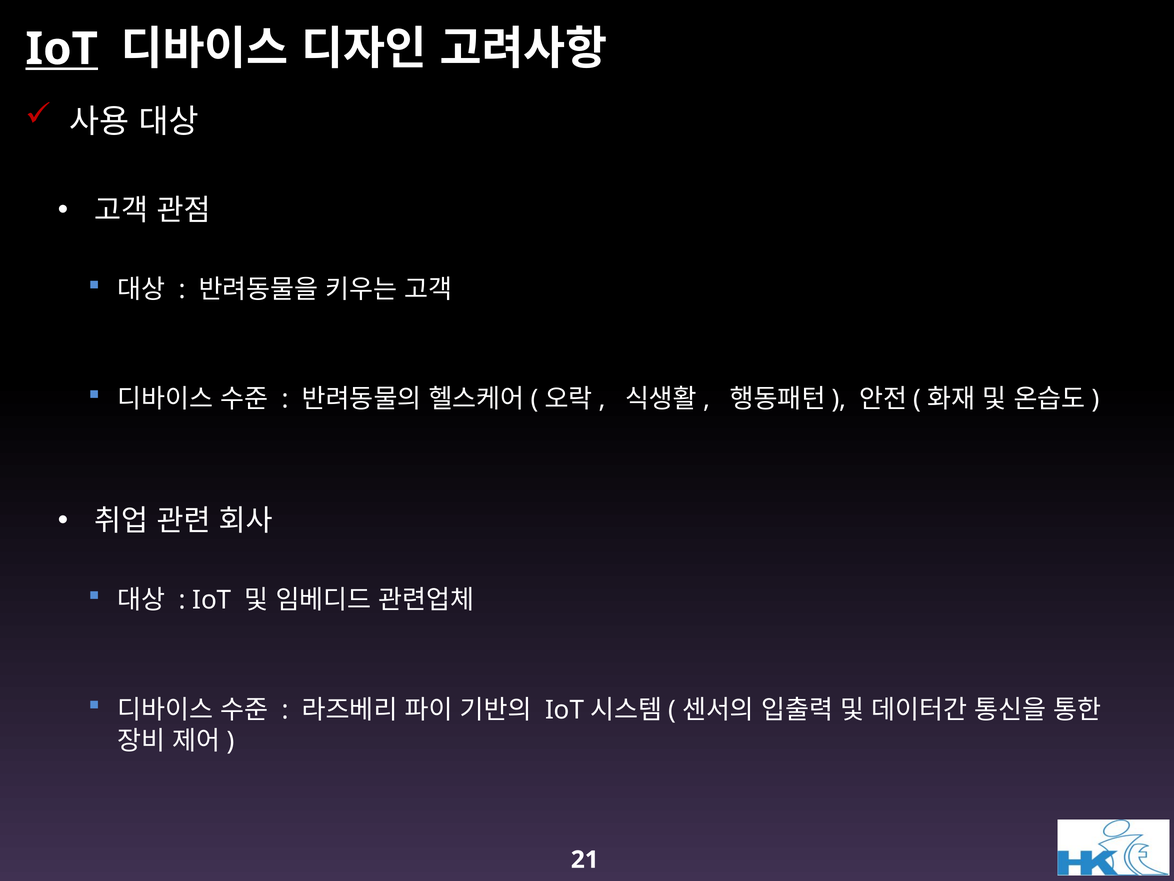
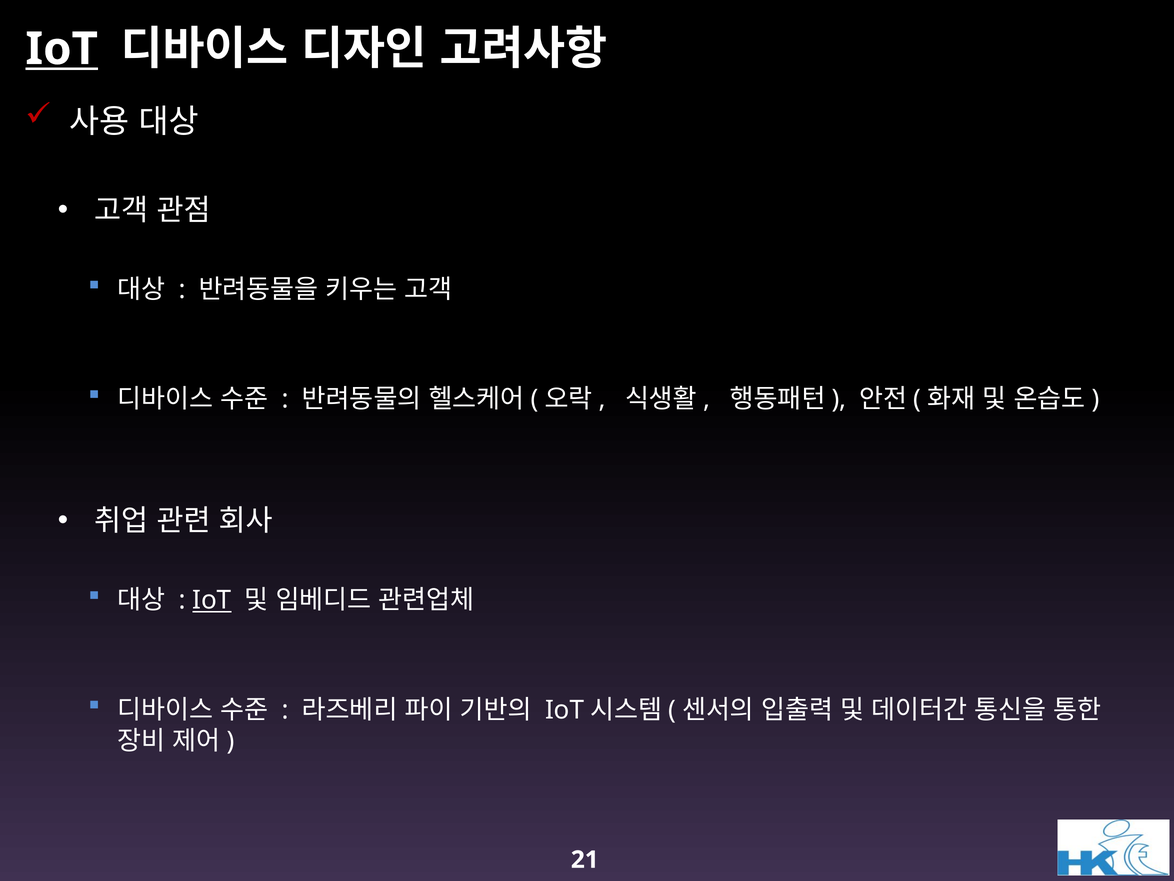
IoT at (212, 600) underline: none -> present
